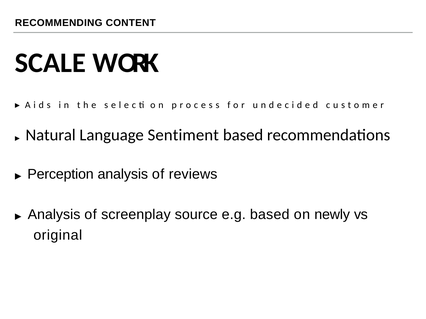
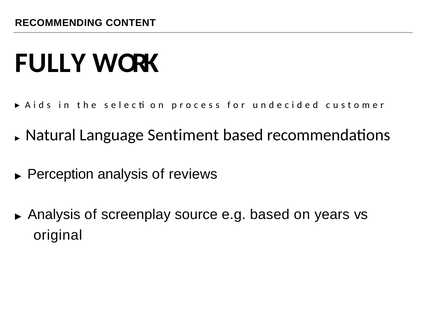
SCALE: SCALE -> FULLY
newly: newly -> years
